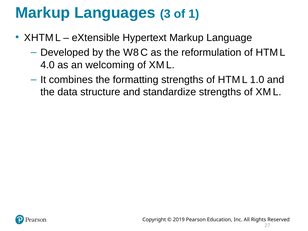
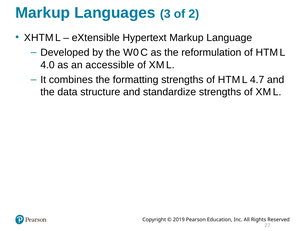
1: 1 -> 2
8: 8 -> 0
welcoming: welcoming -> accessible
1.0: 1.0 -> 4.7
